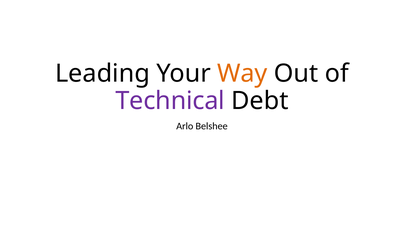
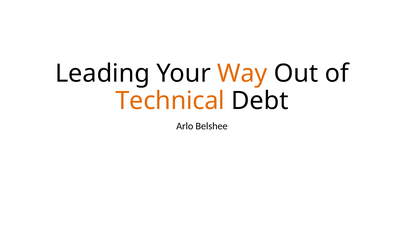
Technical colour: purple -> orange
